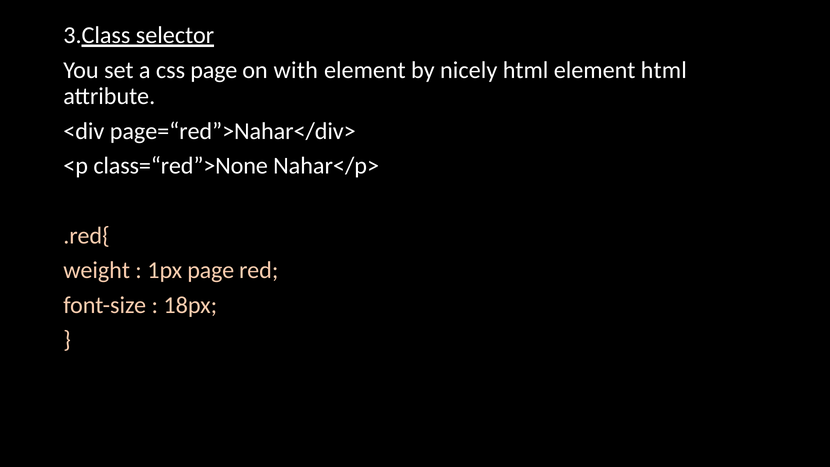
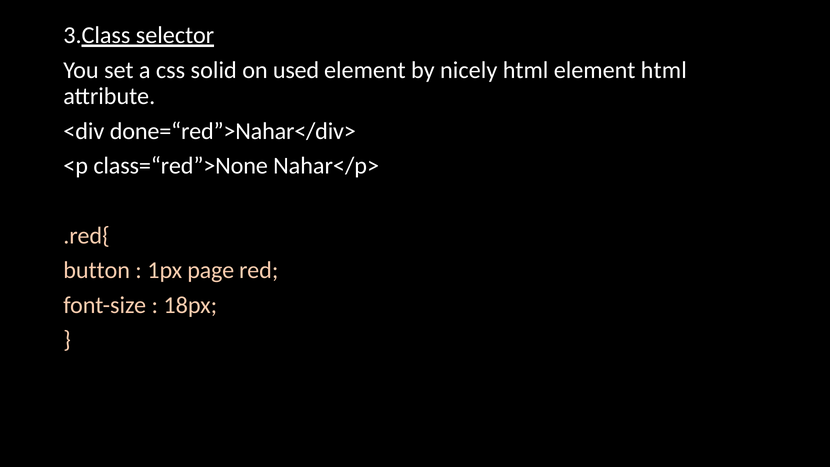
css page: page -> solid
with: with -> used
page=“red”>Nahar</div>: page=“red”>Nahar</div> -> done=“red”>Nahar</div>
weight: weight -> button
